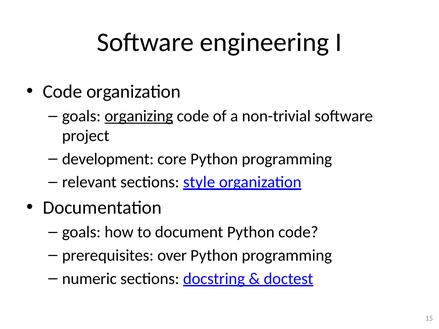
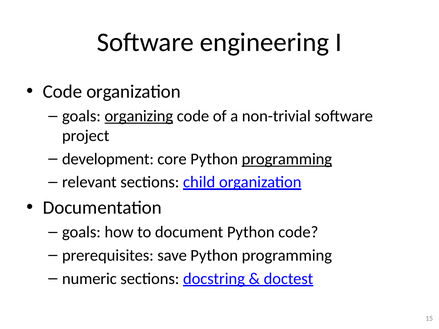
programming at (287, 159) underline: none -> present
style: style -> child
over: over -> save
